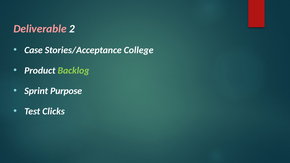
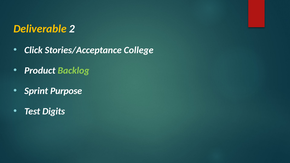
Deliverable colour: pink -> yellow
Case: Case -> Click
Clicks: Clicks -> Digits
